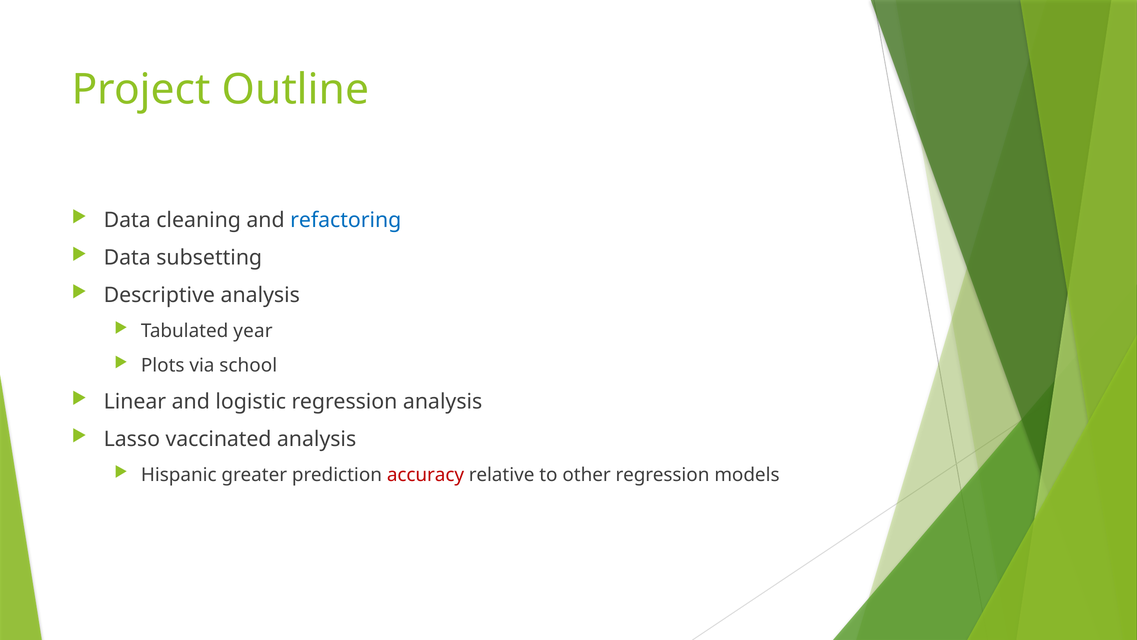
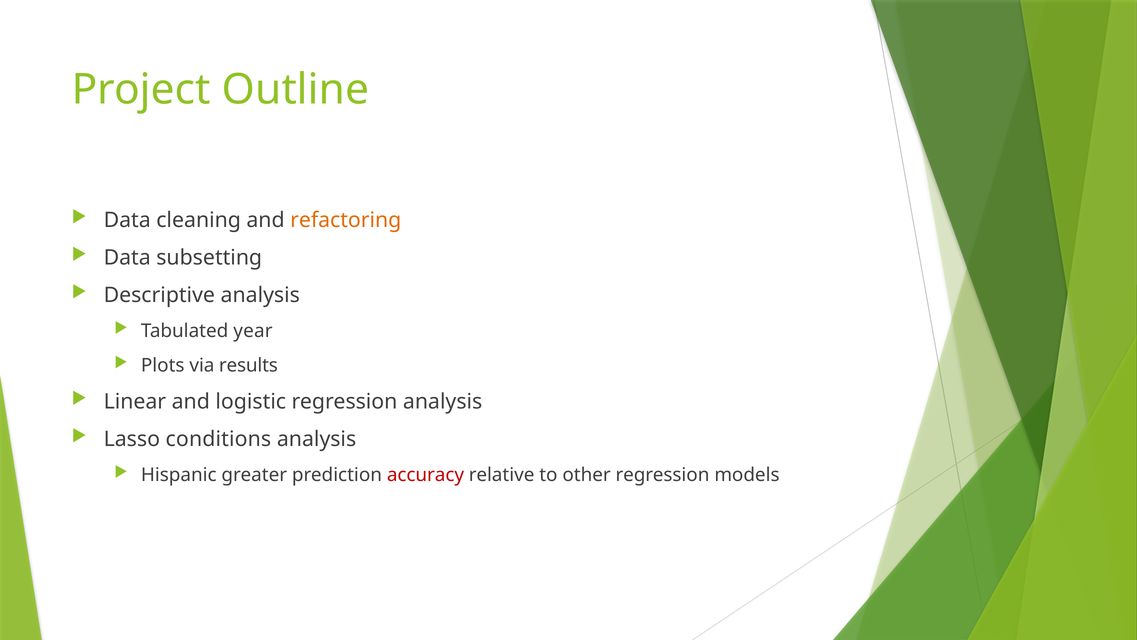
refactoring colour: blue -> orange
school: school -> results
vaccinated: vaccinated -> conditions
